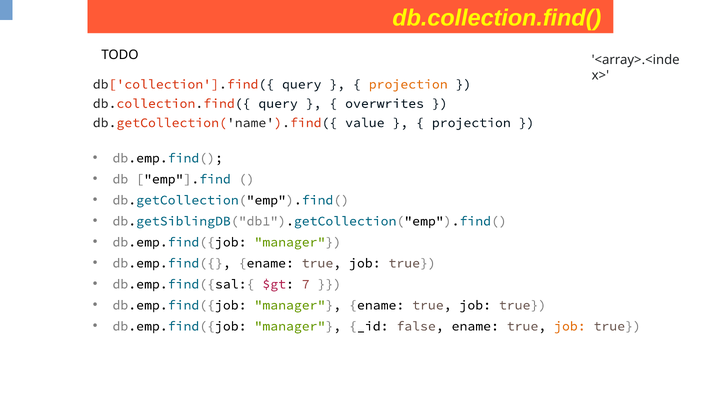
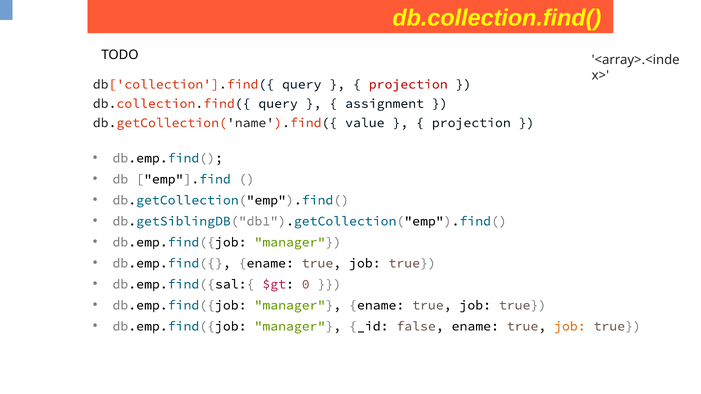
projection at (408, 84) colour: orange -> red
overwrites: overwrites -> assignment
7: 7 -> 0
